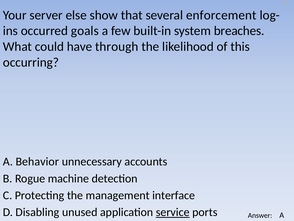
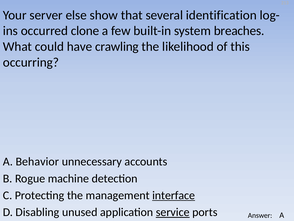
enforcement: enforcement -> identification
goals: goals -> clone
through: through -> crawling
interface underline: none -> present
